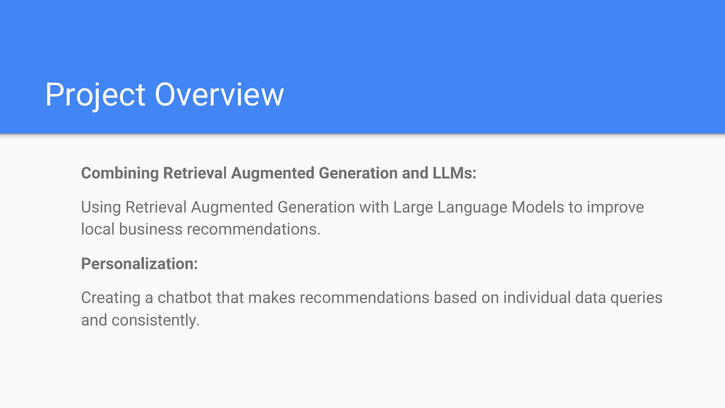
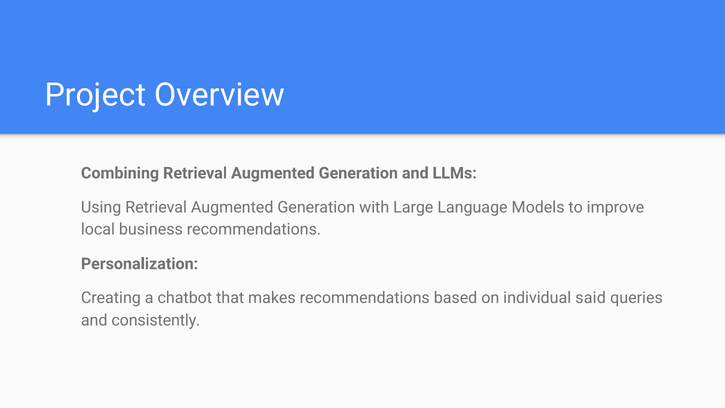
data: data -> said
